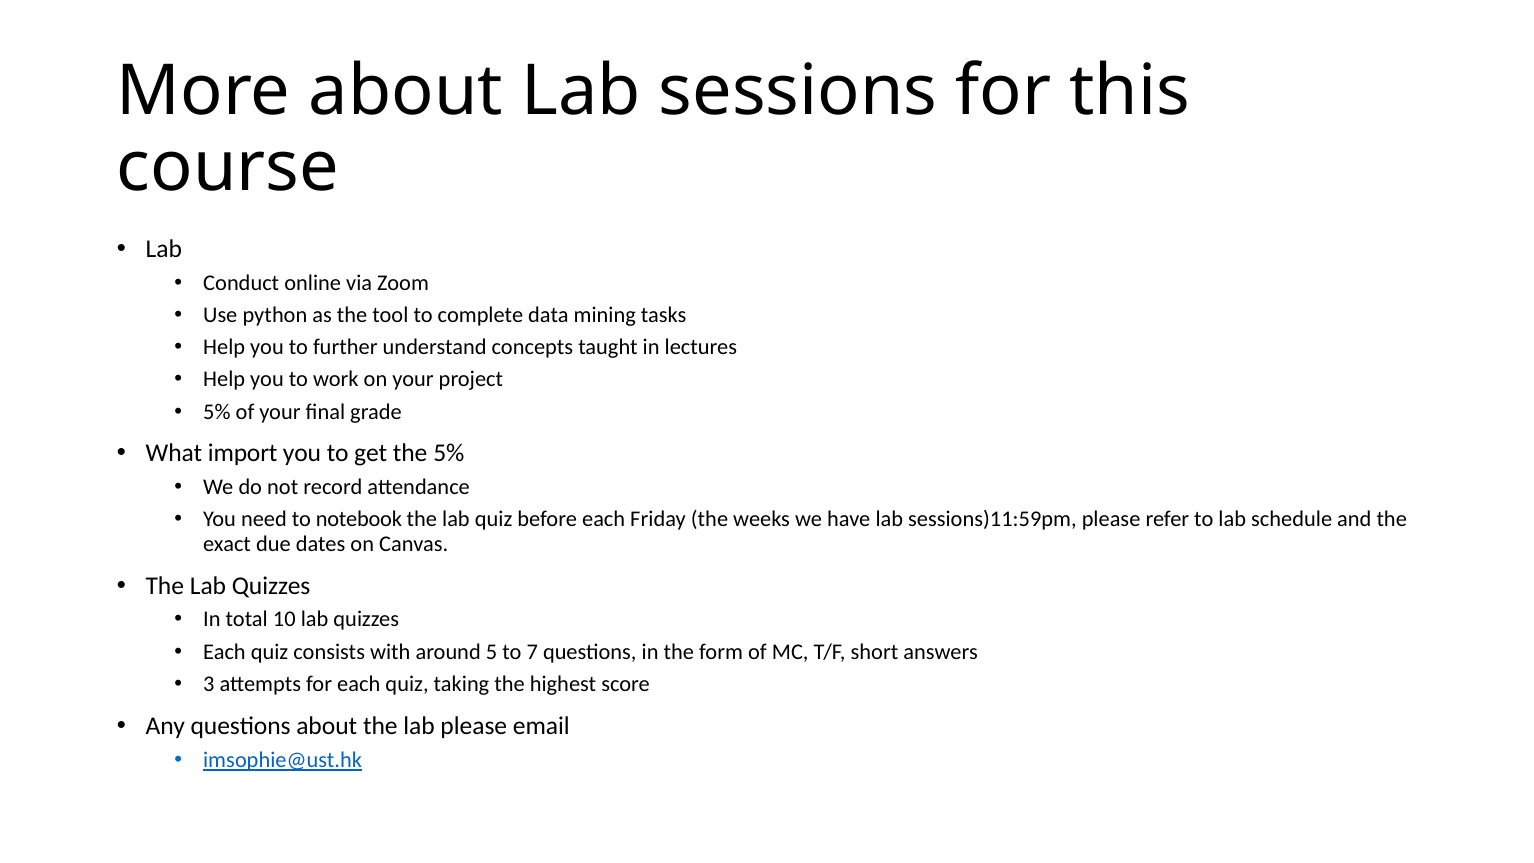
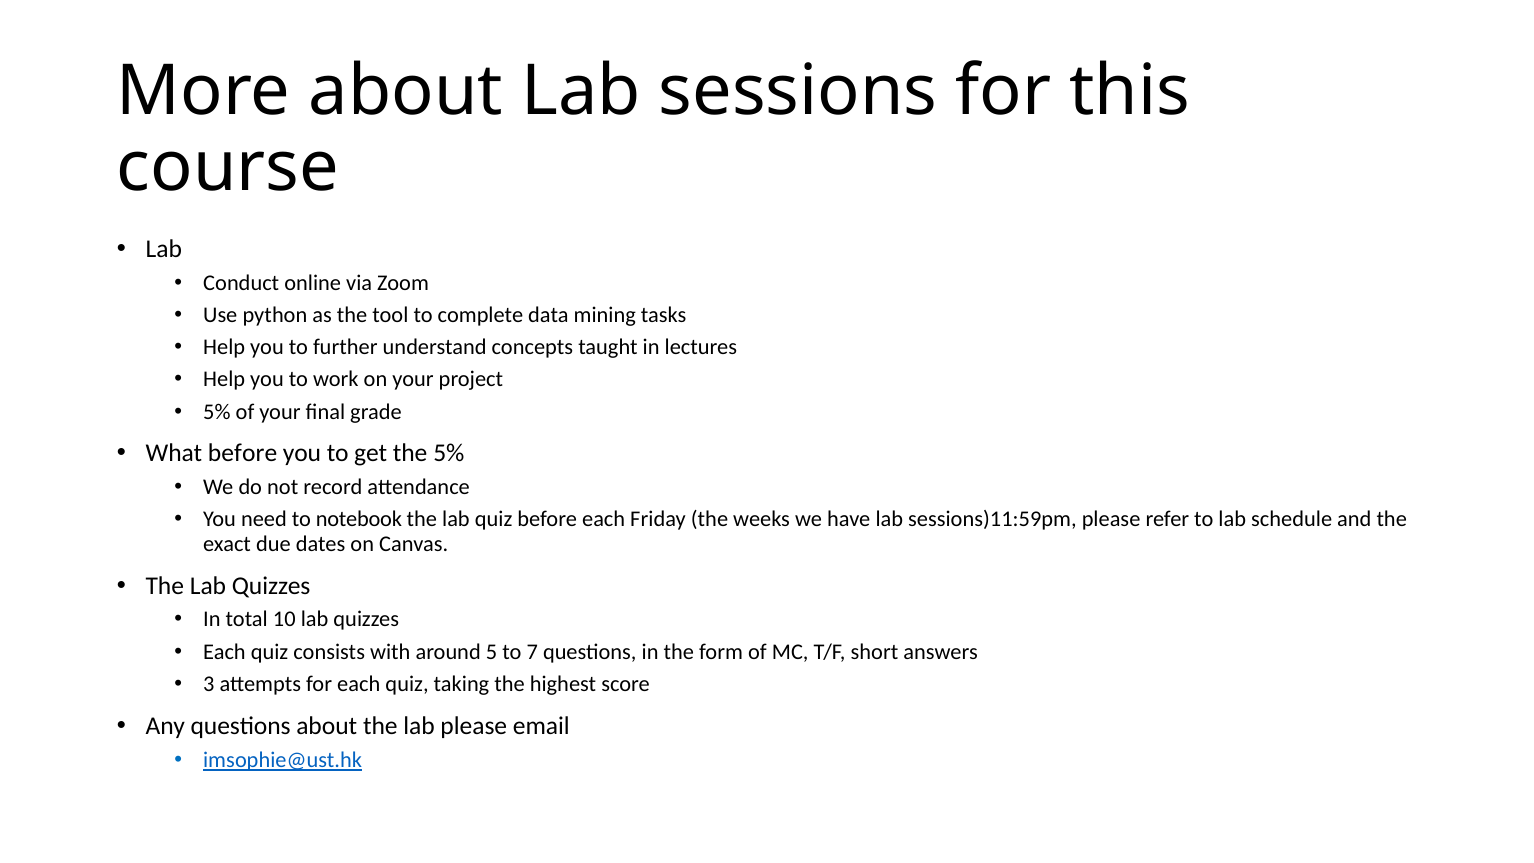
What import: import -> before
